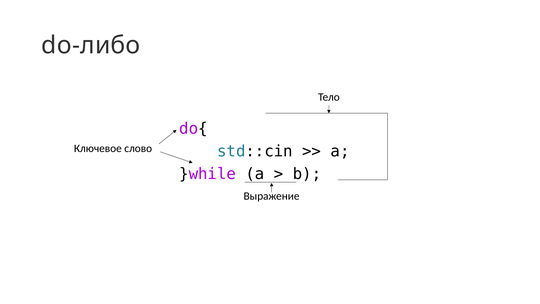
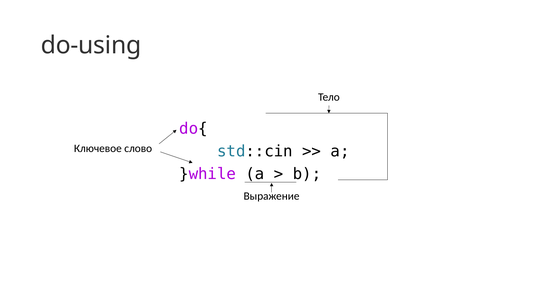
do-либо: do-либо -> do-using
